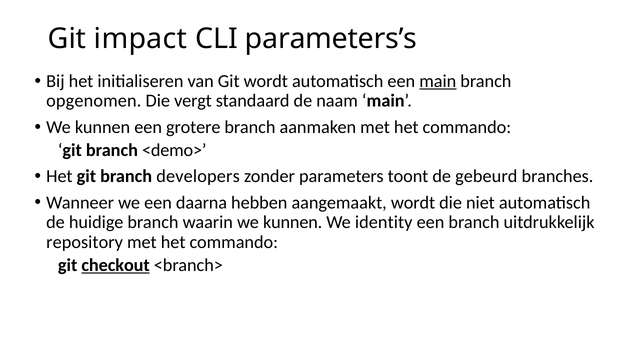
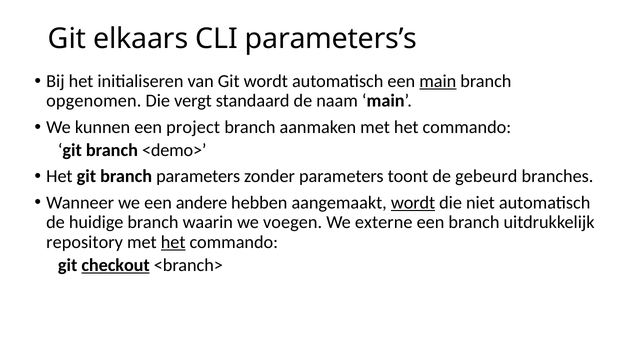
impact: impact -> elkaars
grotere: grotere -> project
branch developers: developers -> parameters
daarna: daarna -> andere
wordt at (413, 202) underline: none -> present
waarin we kunnen: kunnen -> voegen
identity: identity -> externe
het at (173, 242) underline: none -> present
